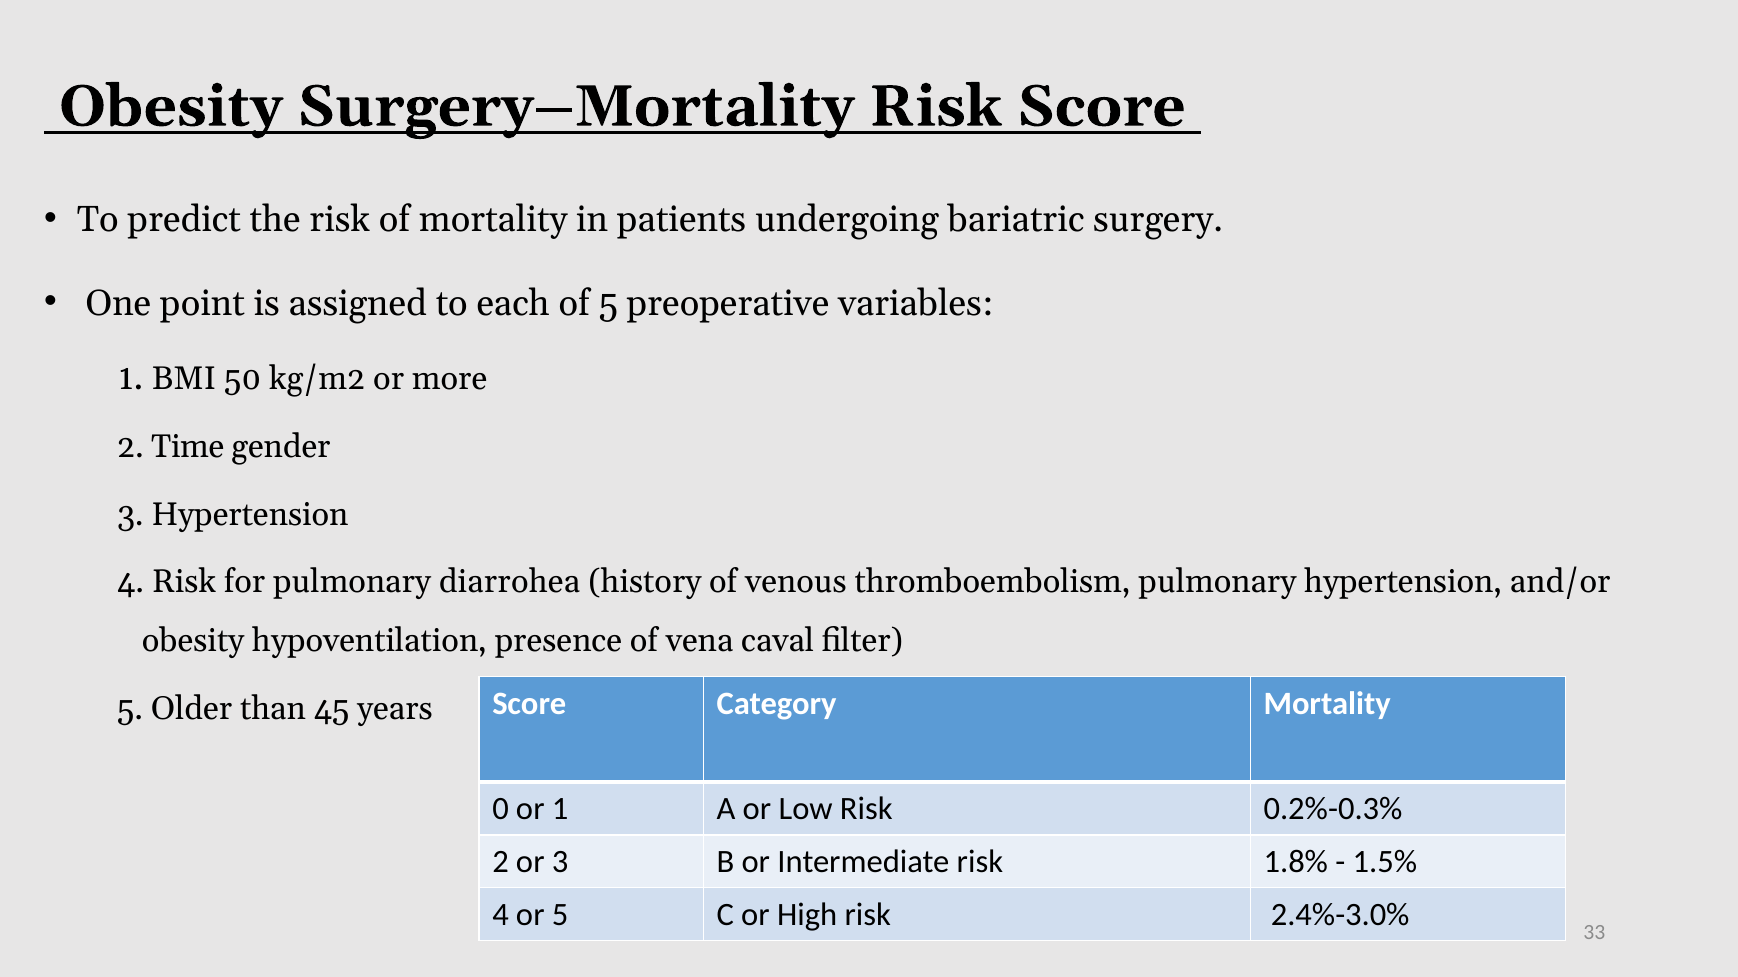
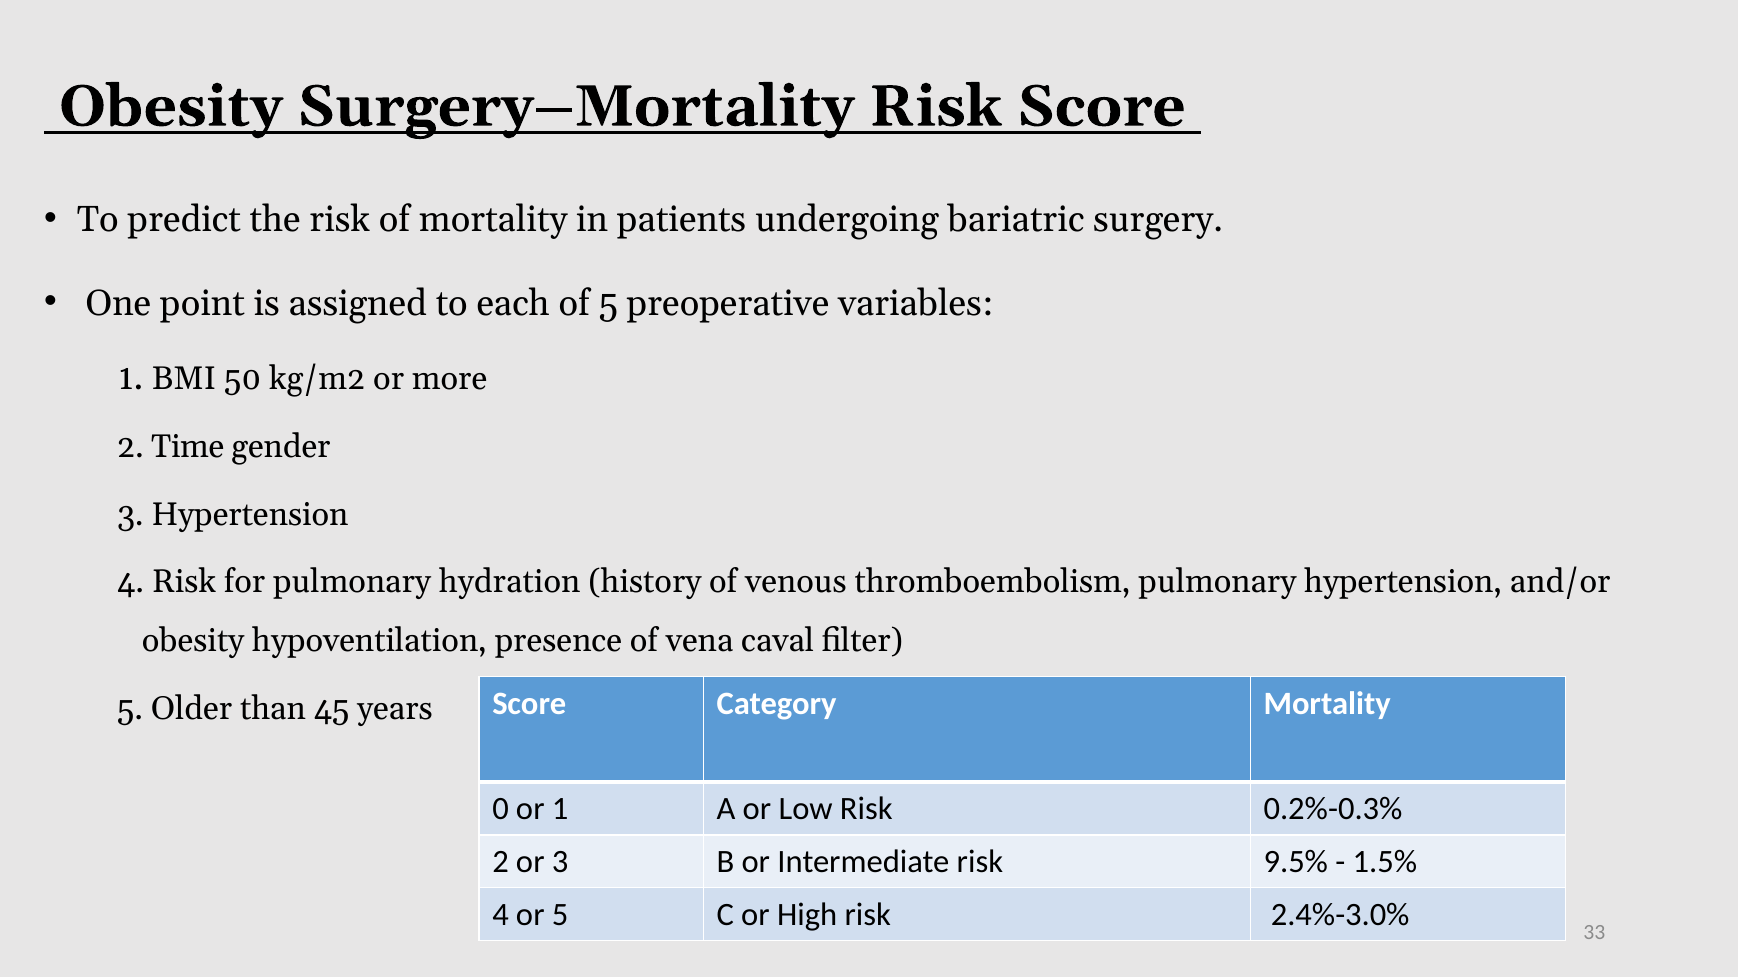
diarrohea: diarrohea -> hydration
1.8%: 1.8% -> 9.5%
